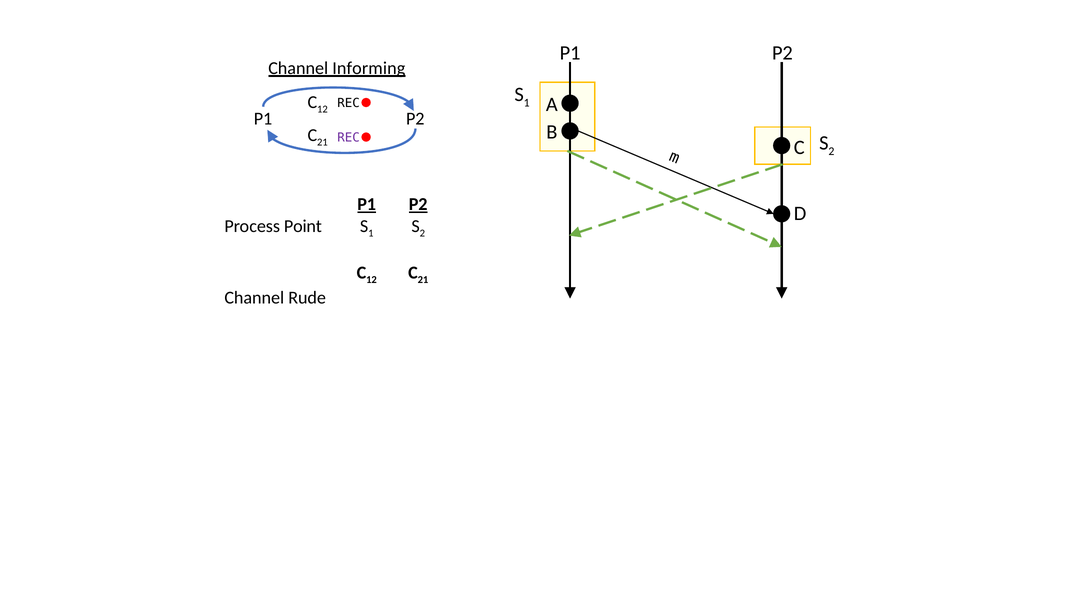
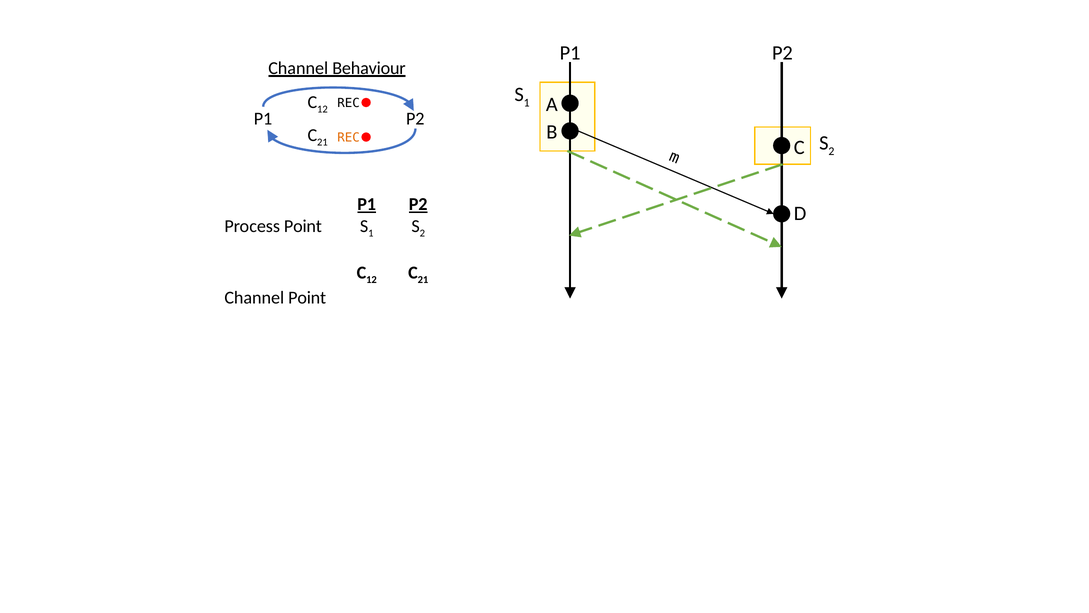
Informing: Informing -> Behaviour
REC at (349, 138) colour: purple -> orange
Channel Rude: Rude -> Point
